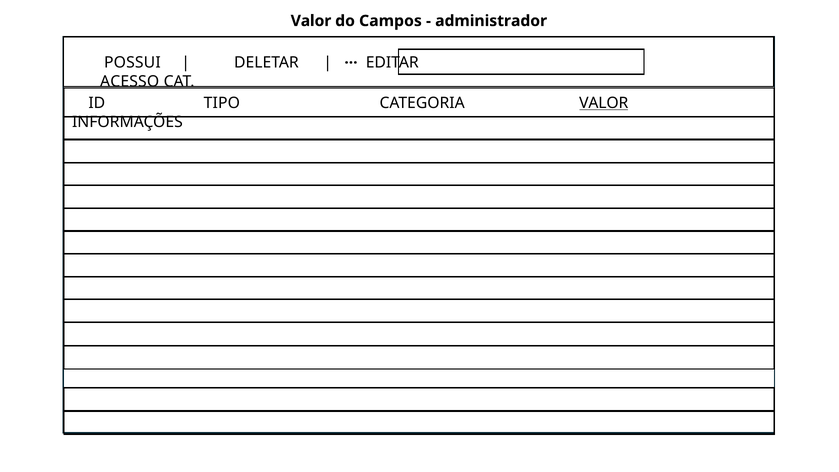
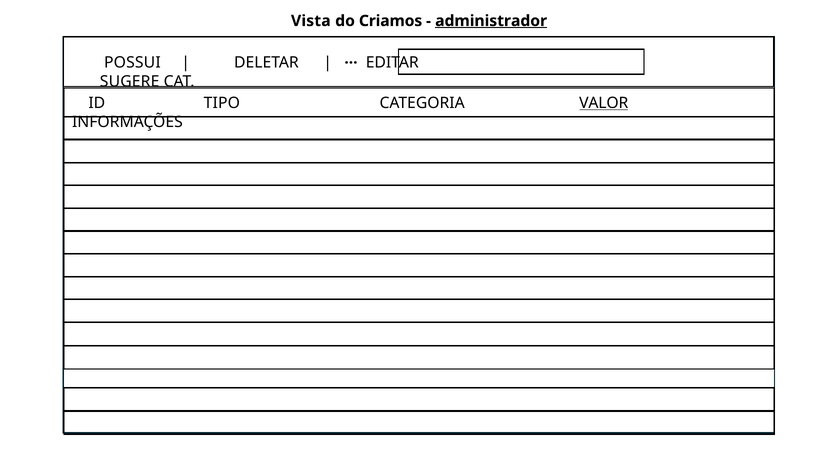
Valor at (311, 21): Valor -> Vista
Campos: Campos -> Criamos
administrador underline: none -> present
ACESSO: ACESSO -> SUGERE
